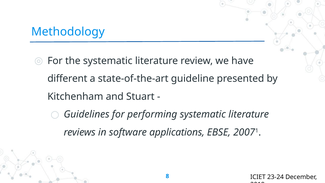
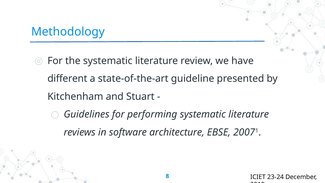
applications: applications -> architecture
